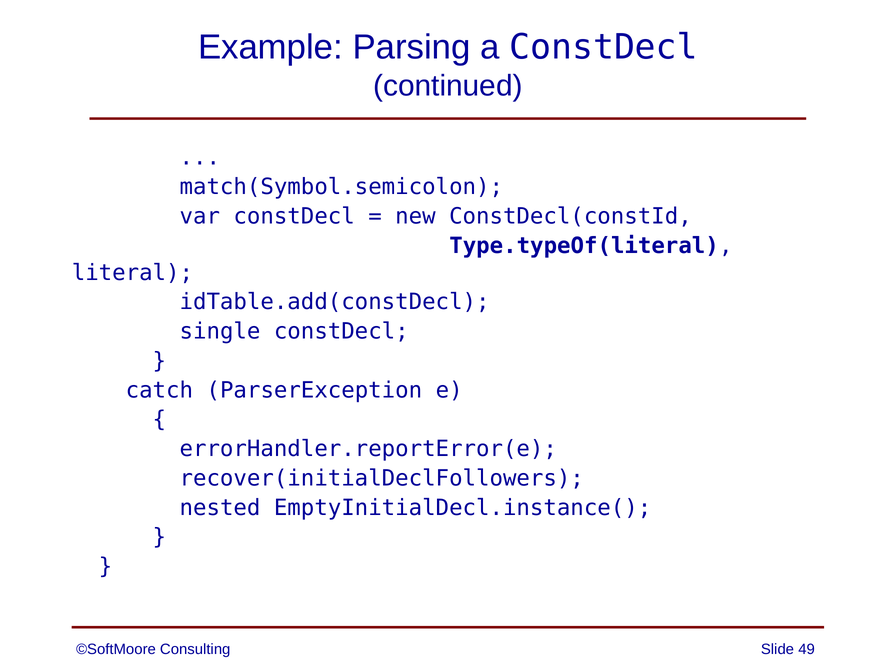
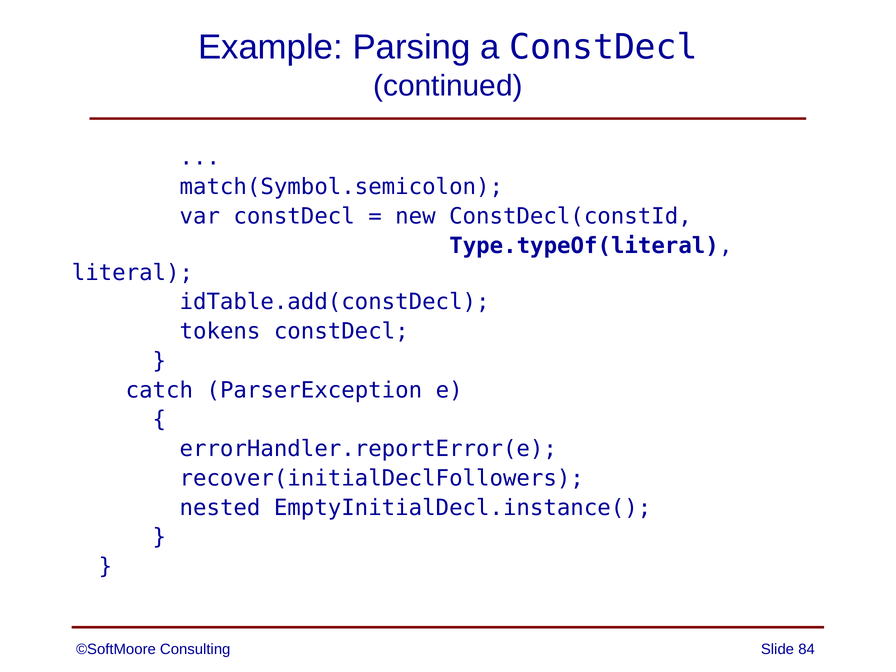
single: single -> tokens
49: 49 -> 84
